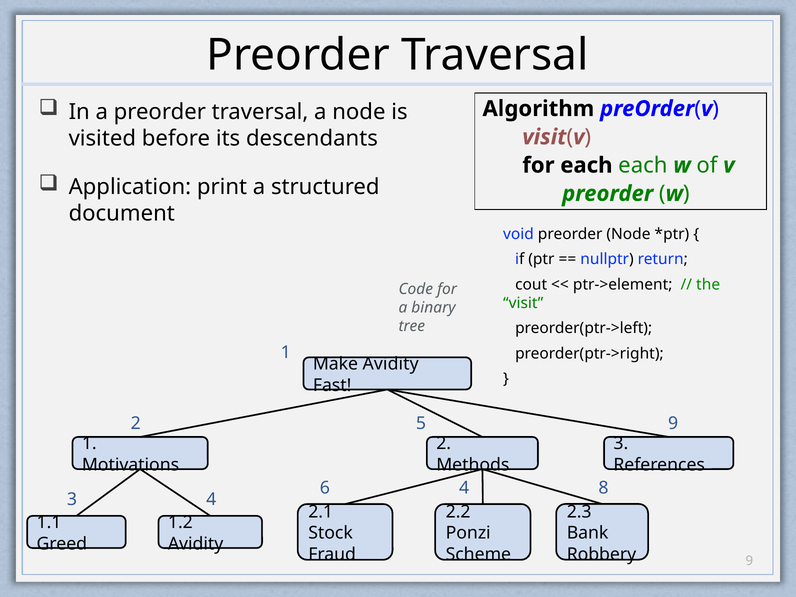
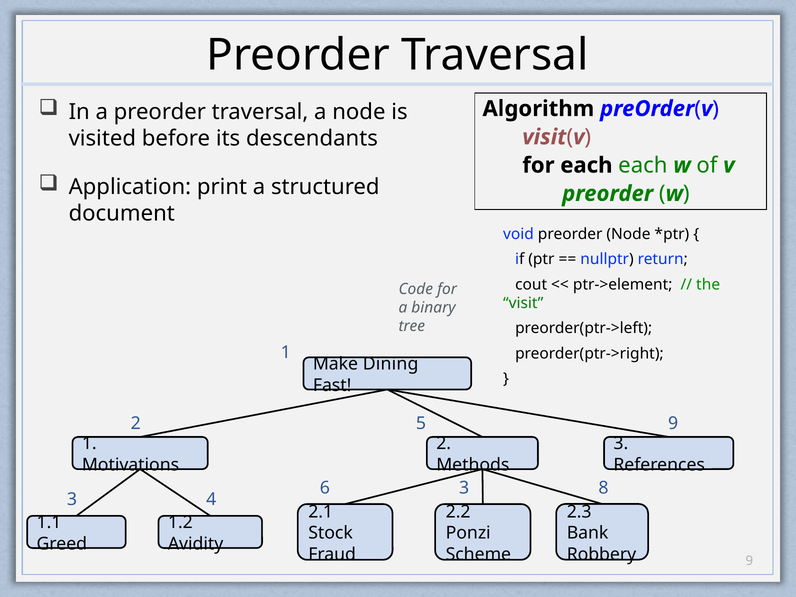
Make Avidity: Avidity -> Dining
6 4: 4 -> 3
